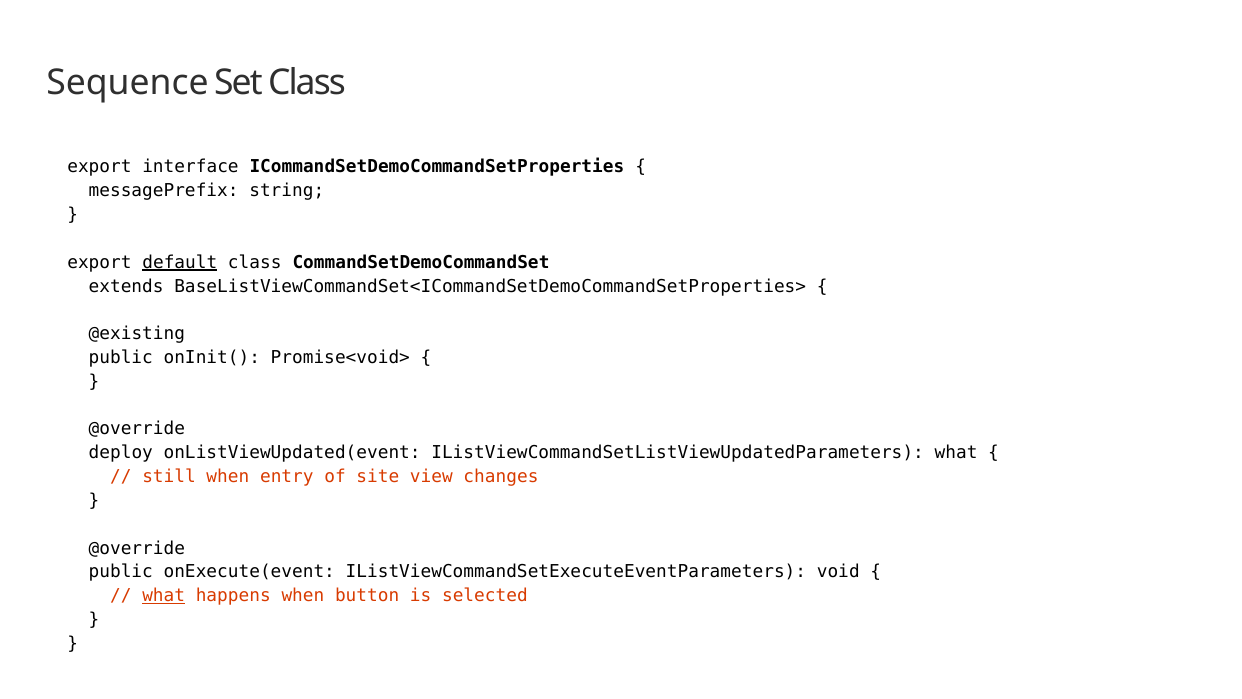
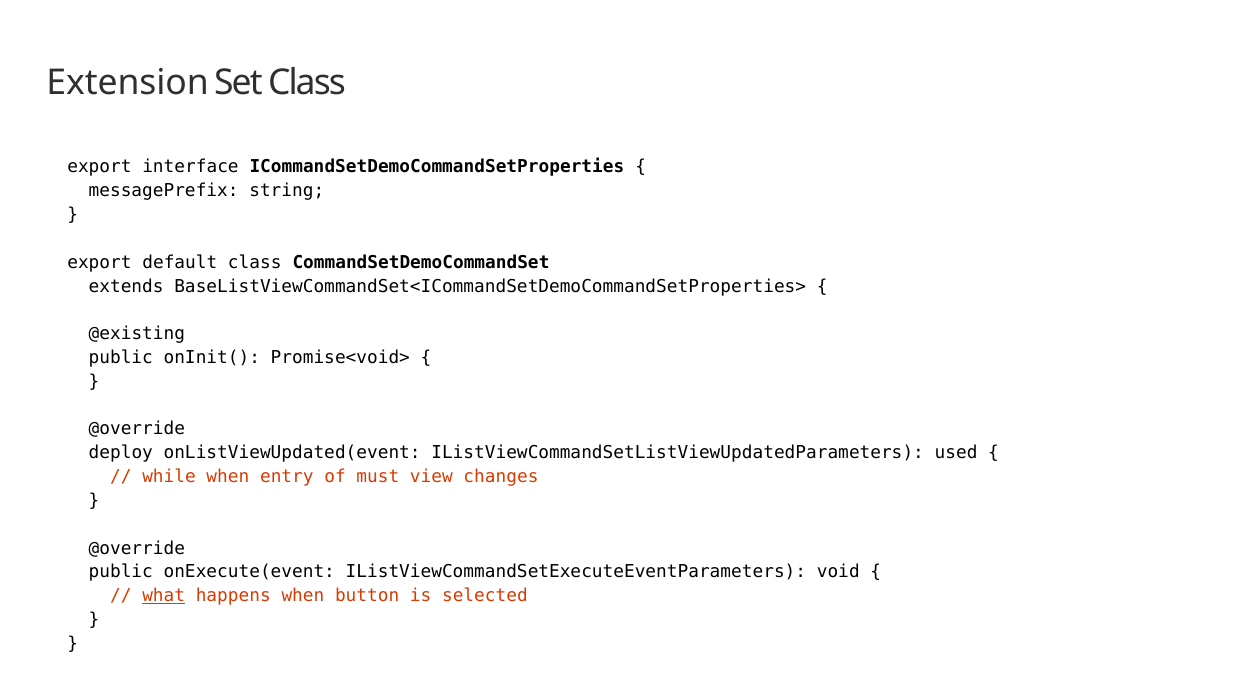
Sequence: Sequence -> Extension
default underline: present -> none
IListViewCommandSetListViewUpdatedParameters what: what -> used
still: still -> while
site: site -> must
